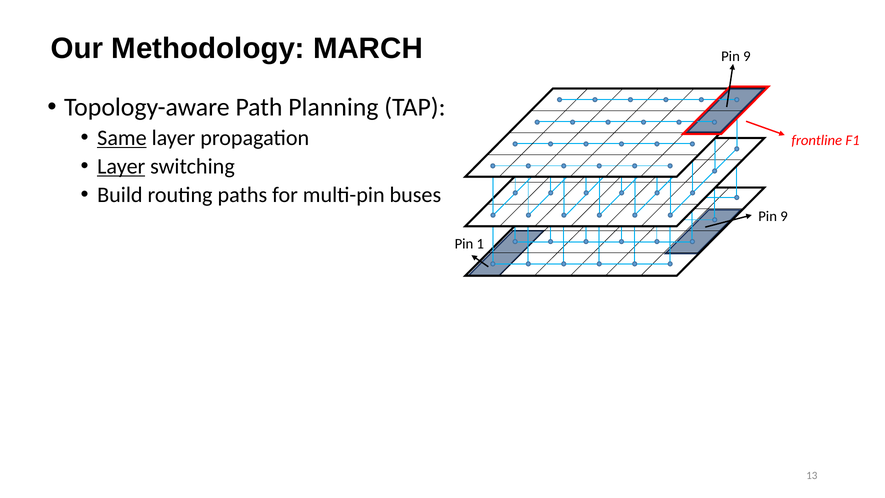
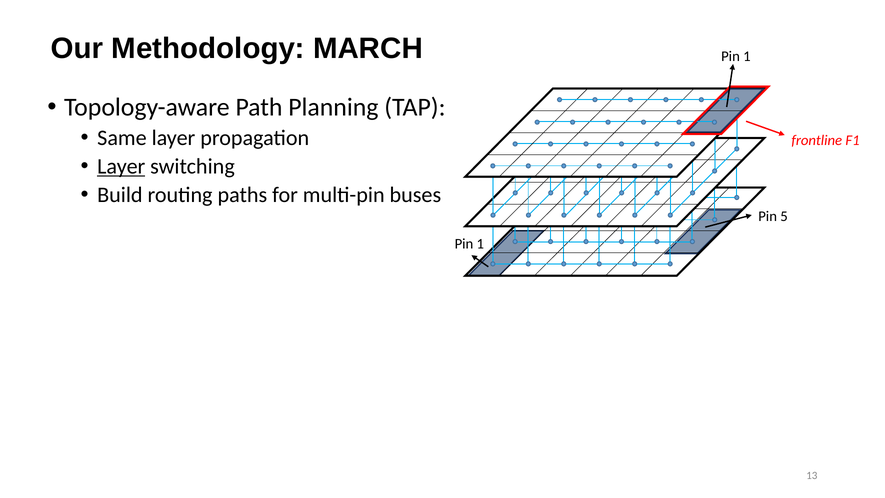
9 at (747, 56): 9 -> 1
Same underline: present -> none
9 at (784, 216): 9 -> 5
